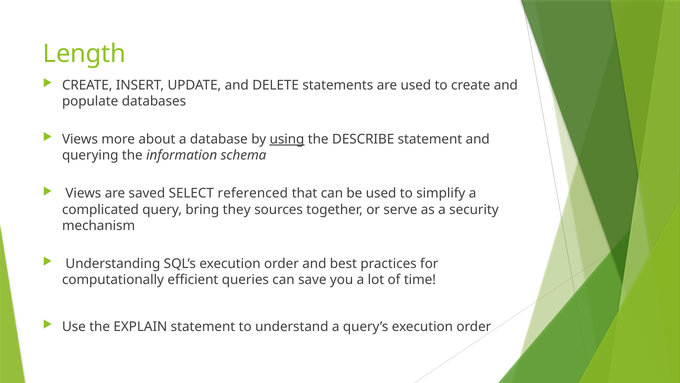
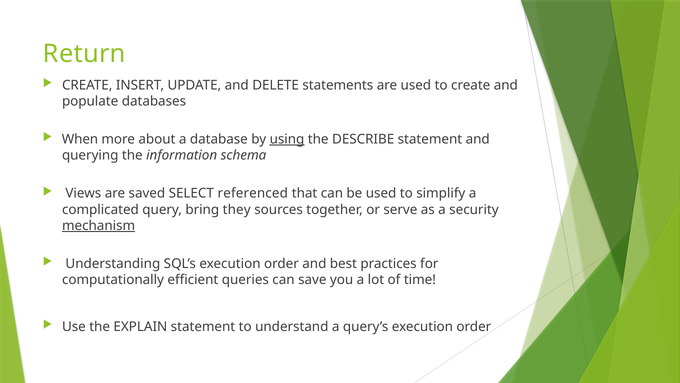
Length: Length -> Return
Views at (80, 139): Views -> When
mechanism underline: none -> present
